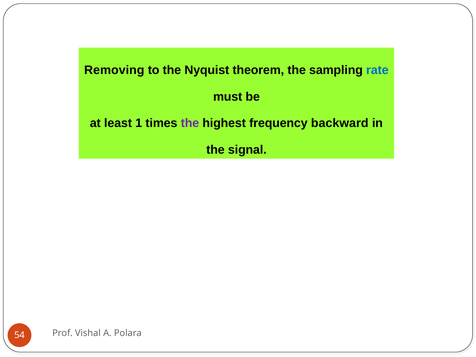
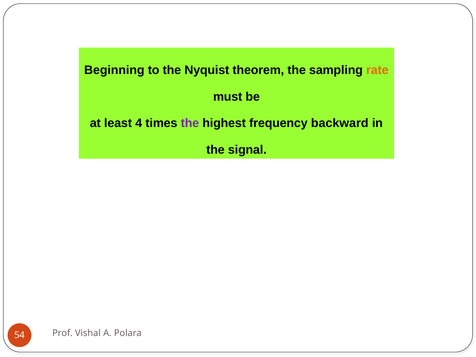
Removing: Removing -> Beginning
rate colour: blue -> orange
1: 1 -> 4
